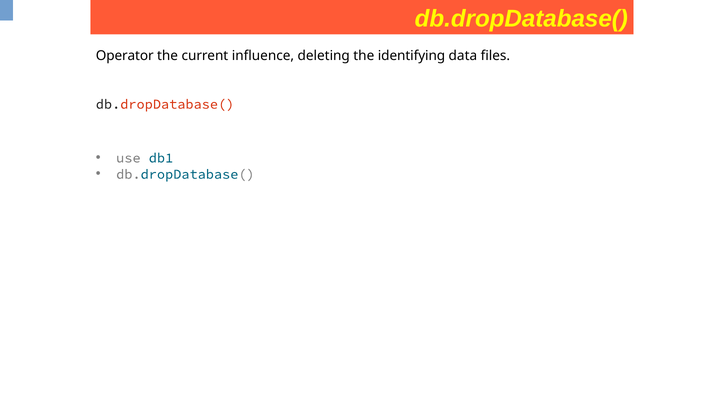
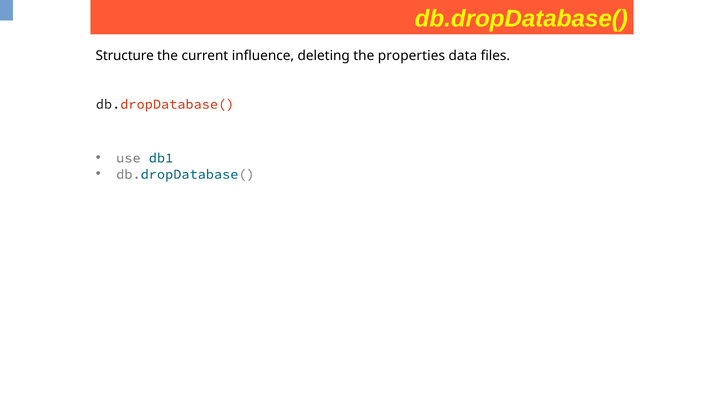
Operator: Operator -> Structure
identifying: identifying -> properties
